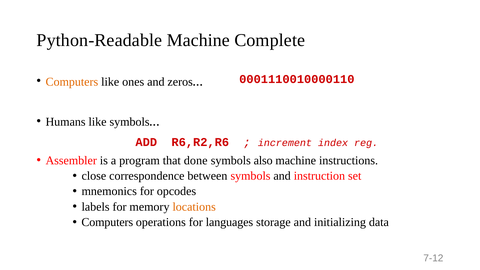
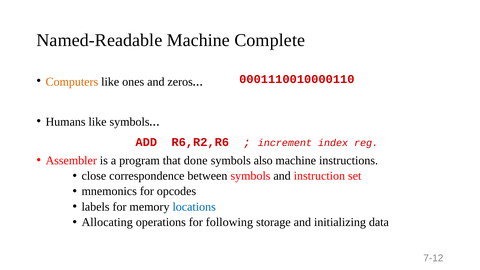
Python-Readable: Python-Readable -> Named-Readable
locations colour: orange -> blue
Computers at (107, 222): Computers -> Allocating
languages: languages -> following
